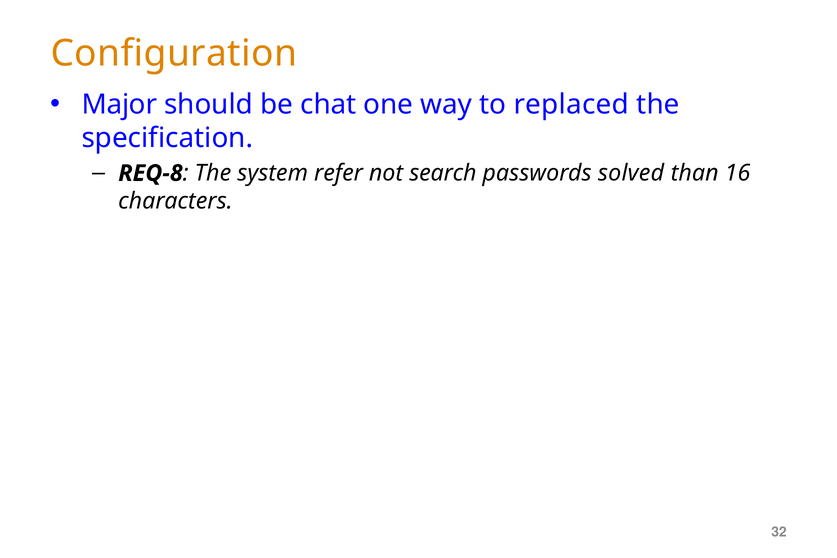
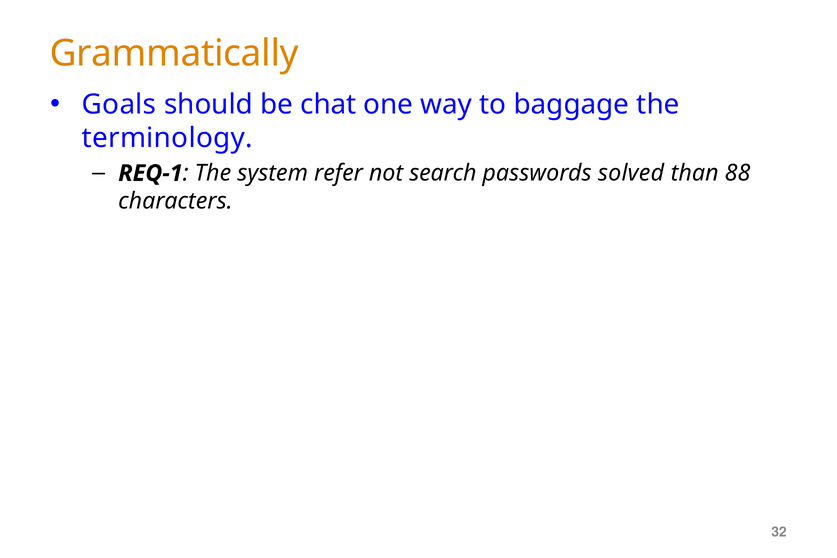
Configuration: Configuration -> Grammatically
Major: Major -> Goals
replaced: replaced -> baggage
specification: specification -> terminology
REQ-8: REQ-8 -> REQ-1
16: 16 -> 88
